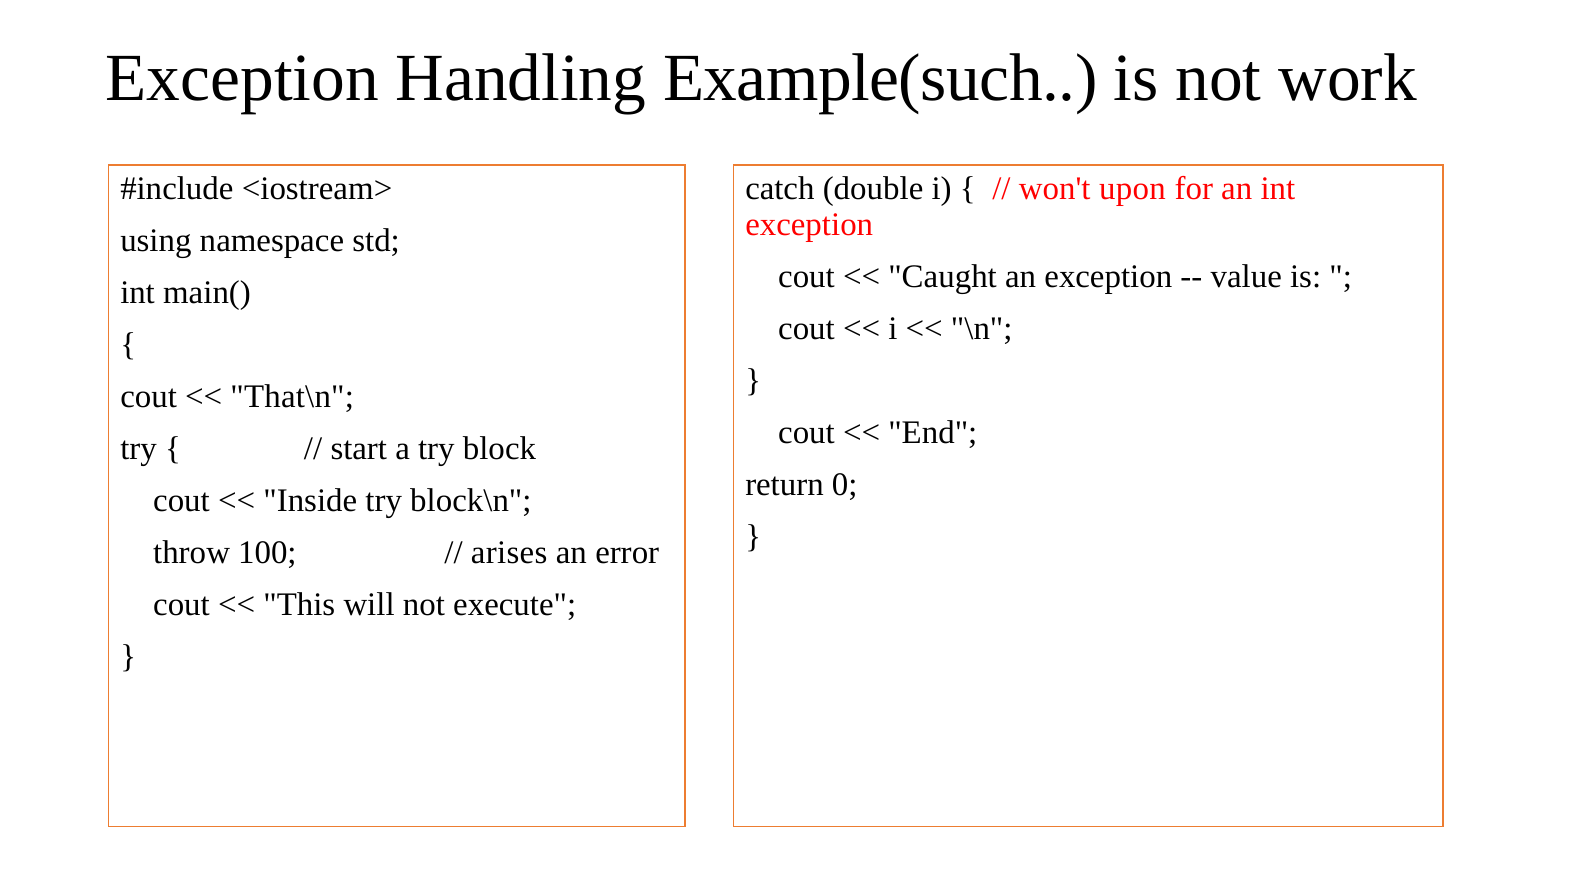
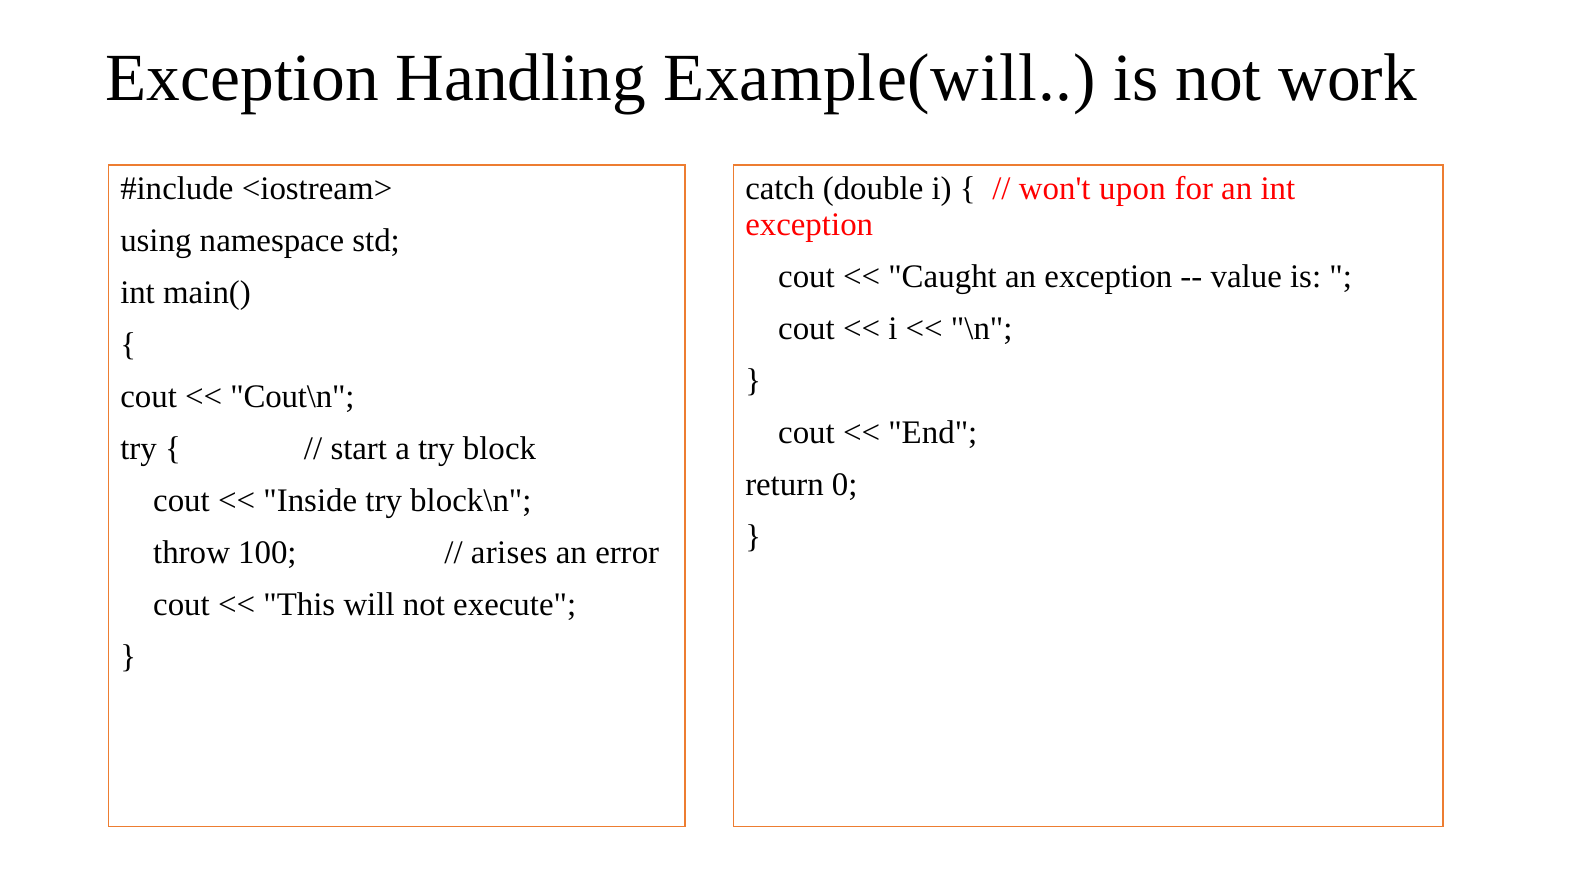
Example(such: Example(such -> Example(will
That\n: That\n -> Cout\n
